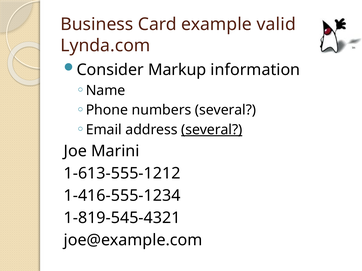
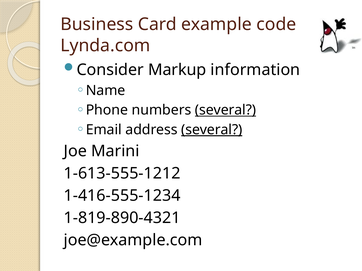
valid: valid -> code
several at (226, 110) underline: none -> present
1-819-545-4321: 1-819-545-4321 -> 1-819-890-4321
